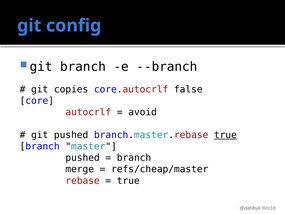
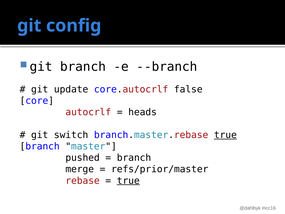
copies: copies -> update
avoid: avoid -> heads
git pushed: pushed -> switch
refs/cheap/master: refs/cheap/master -> refs/prior/master
true at (128, 180) underline: none -> present
